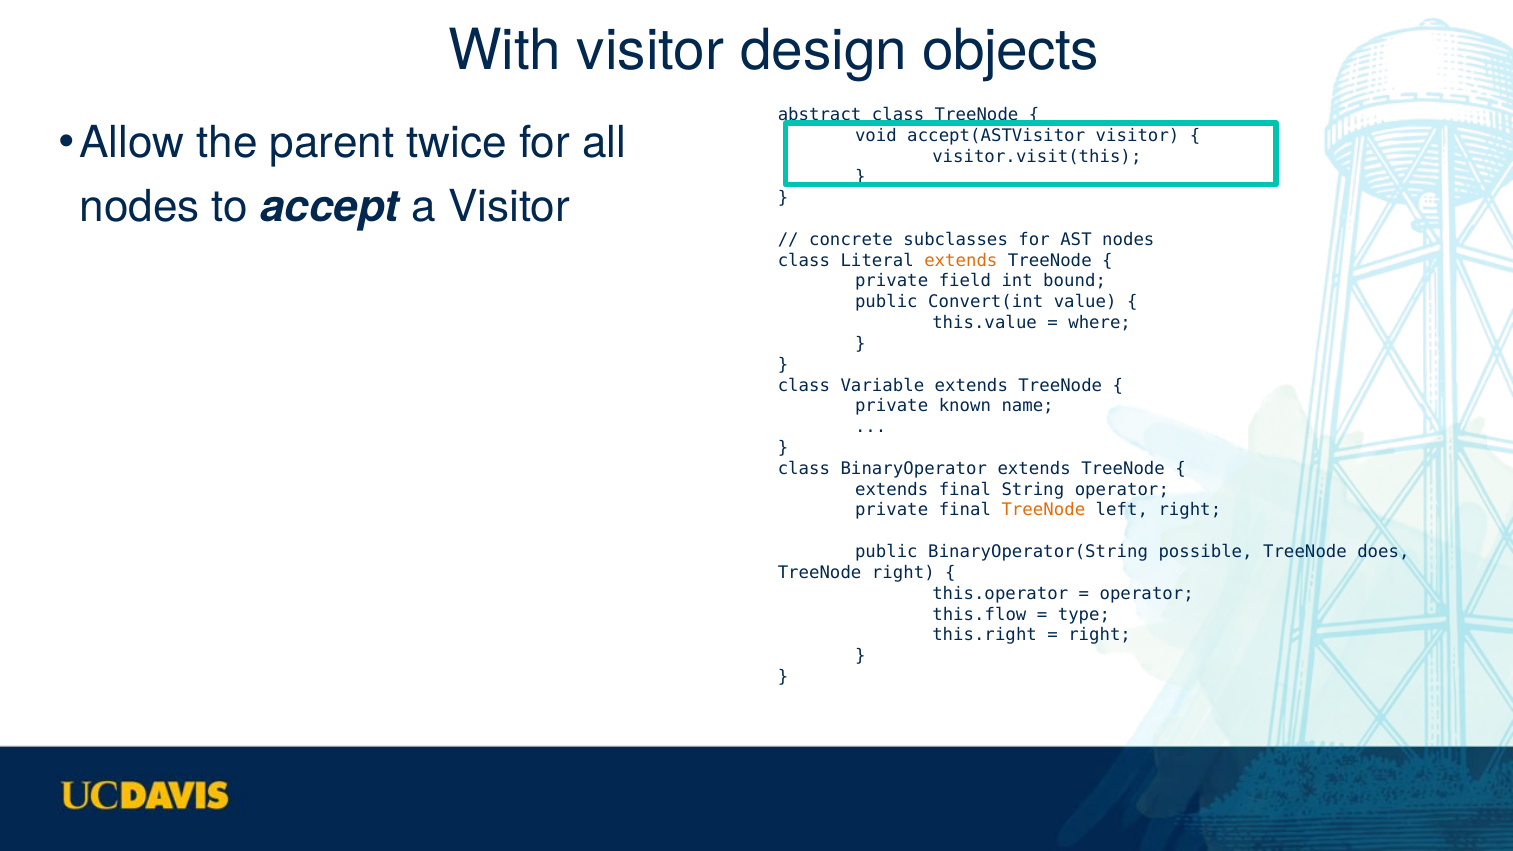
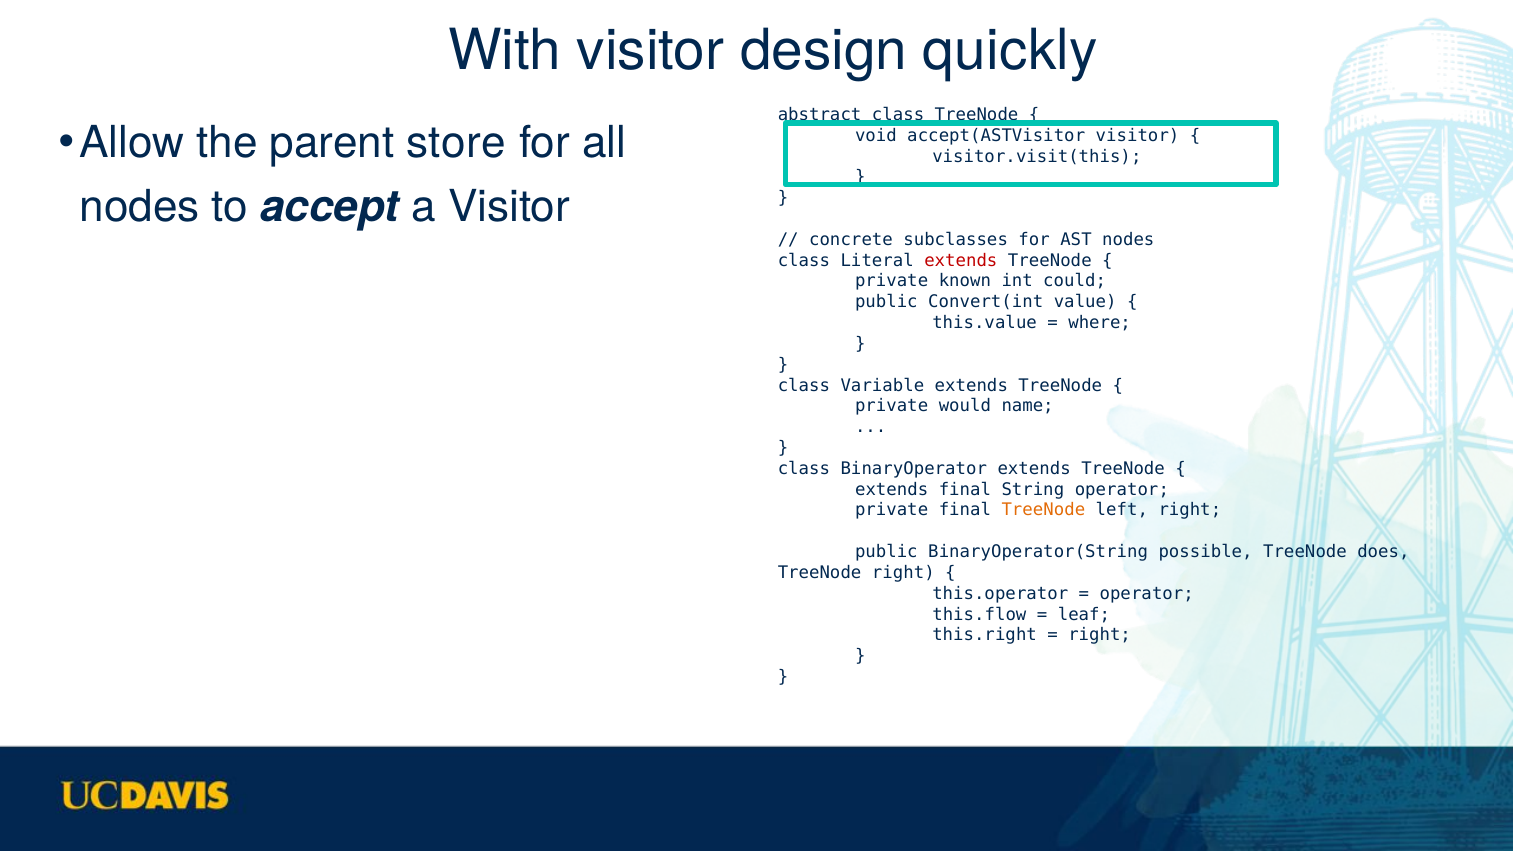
objects: objects -> quickly
twice: twice -> store
extends at (961, 260) colour: orange -> red
field: field -> known
bound: bound -> could
known: known -> would
type: type -> leaf
